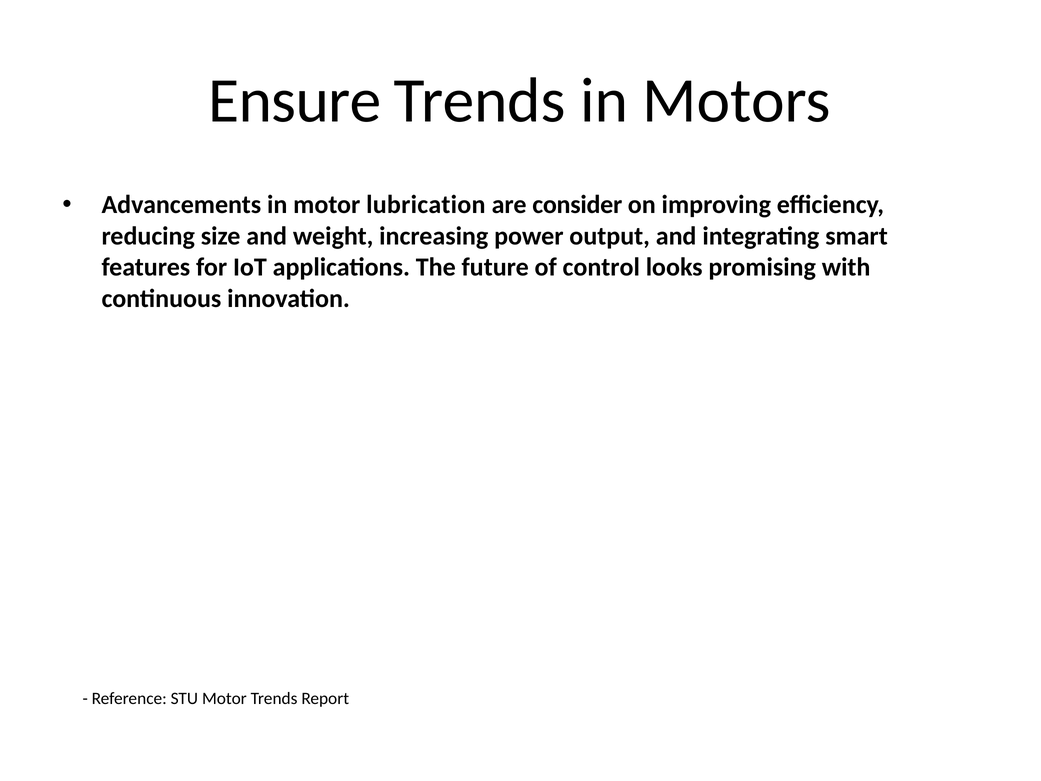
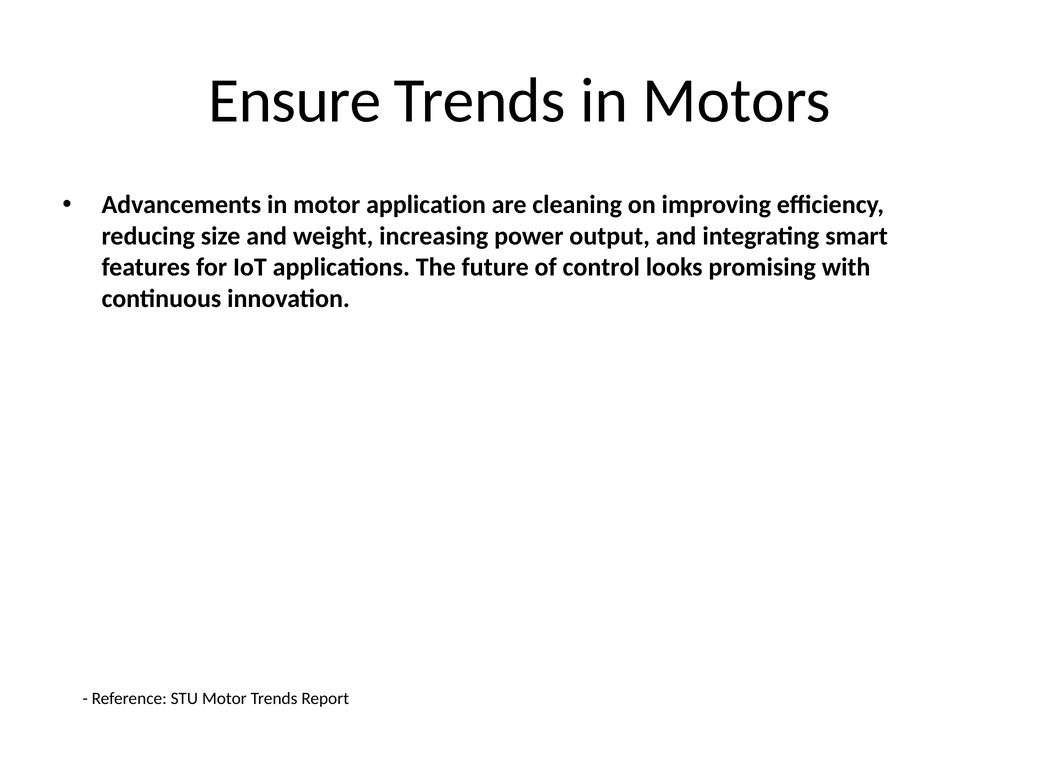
lubrication: lubrication -> application
consider: consider -> cleaning
